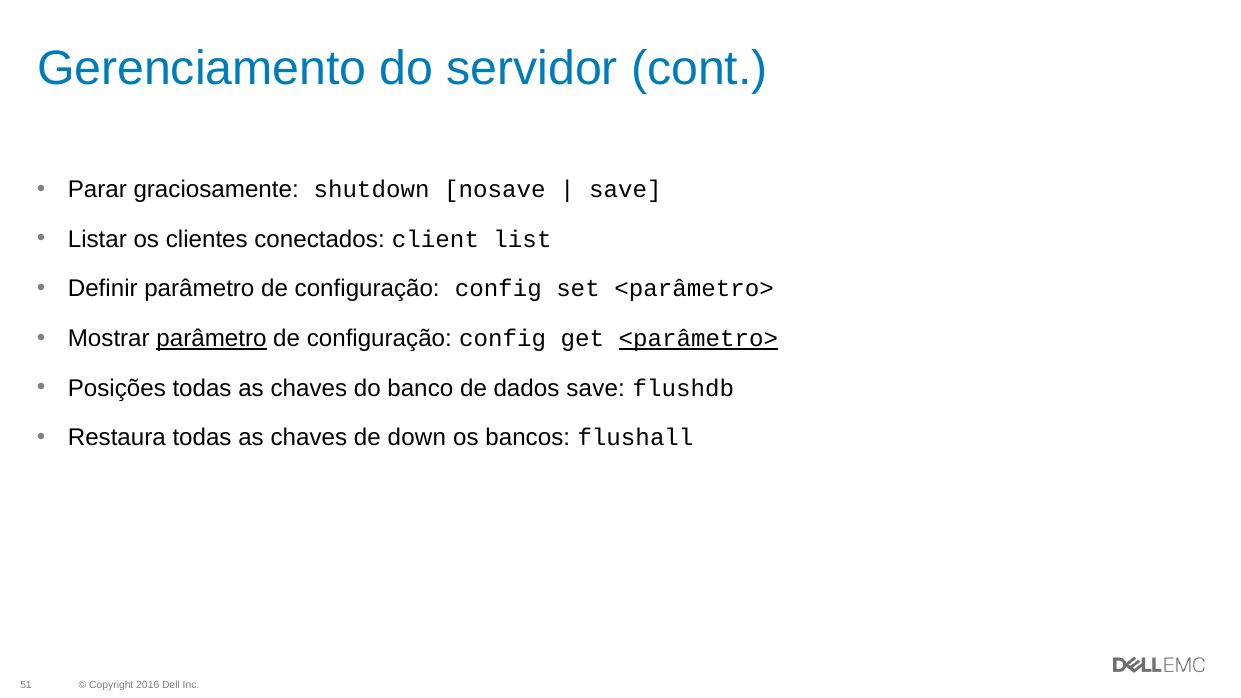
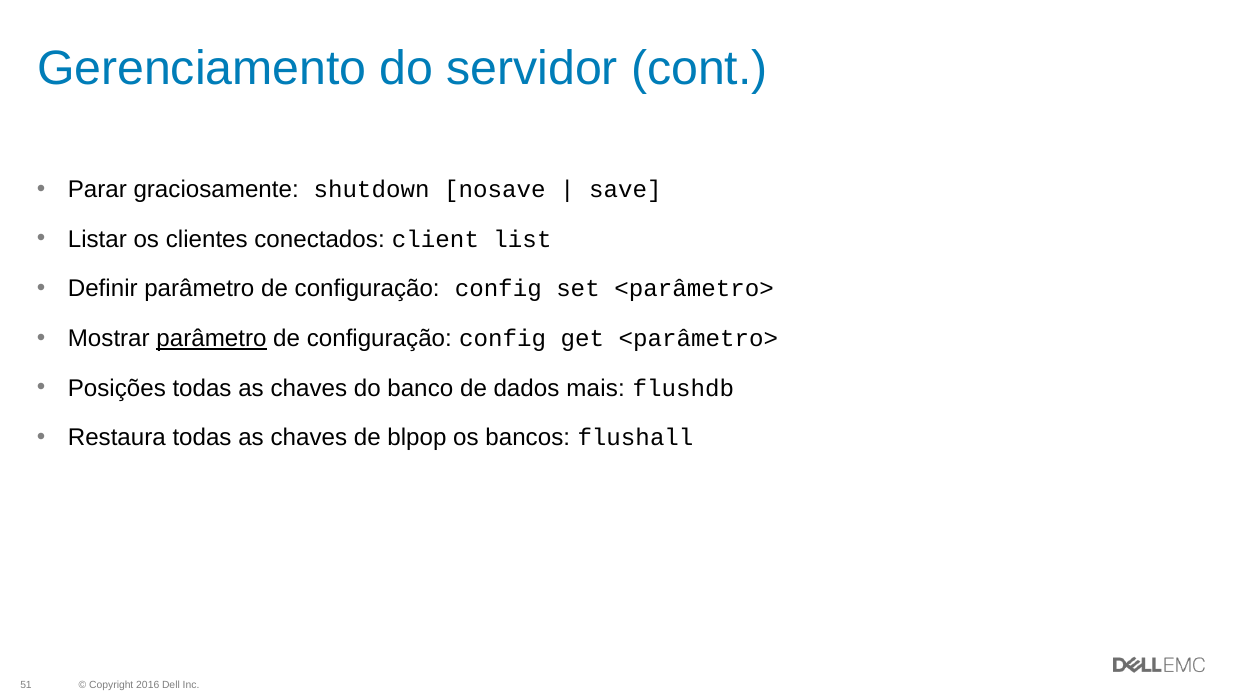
<parâmetro> at (698, 339) underline: present -> none
dados save: save -> mais
down: down -> blpop
